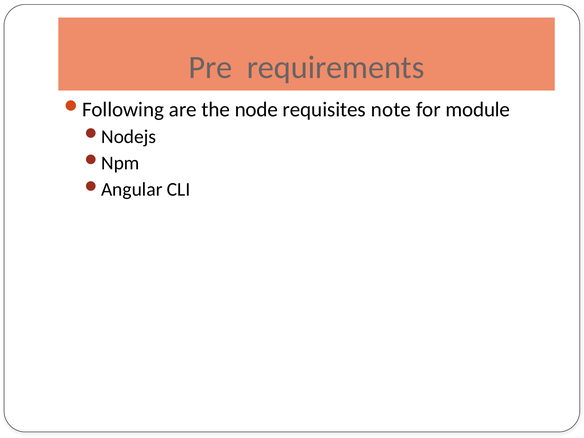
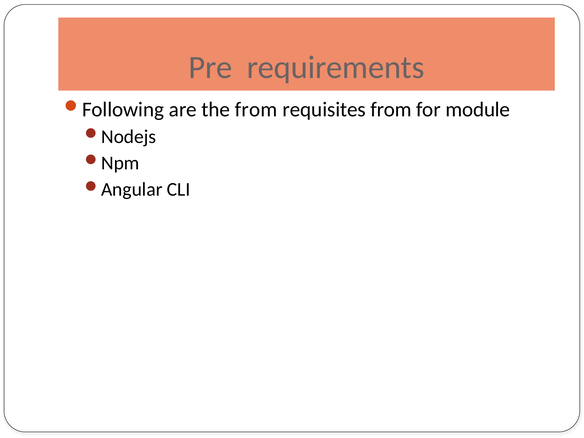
the node: node -> from
requisites note: note -> from
